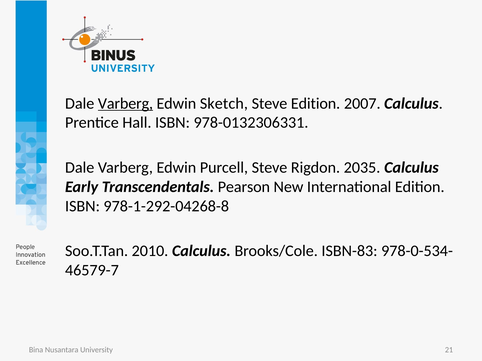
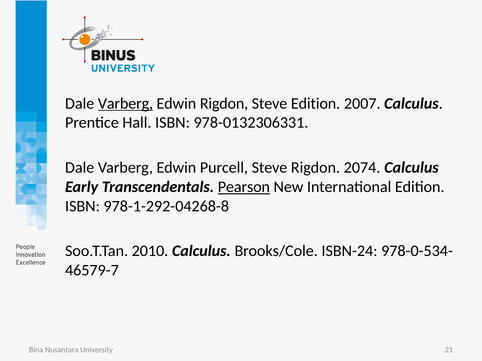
Edwin Sketch: Sketch -> Rigdon
2035: 2035 -> 2074
Pearson underline: none -> present
ISBN-83: ISBN-83 -> ISBN-24
